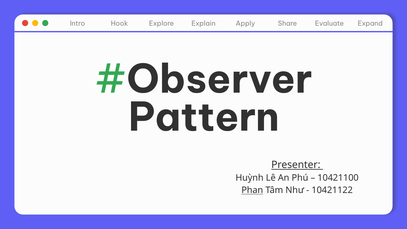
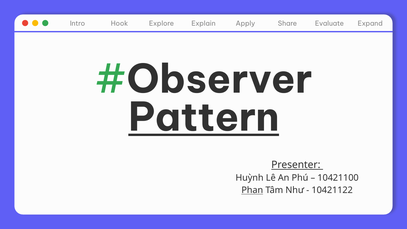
Pattern underline: none -> present
